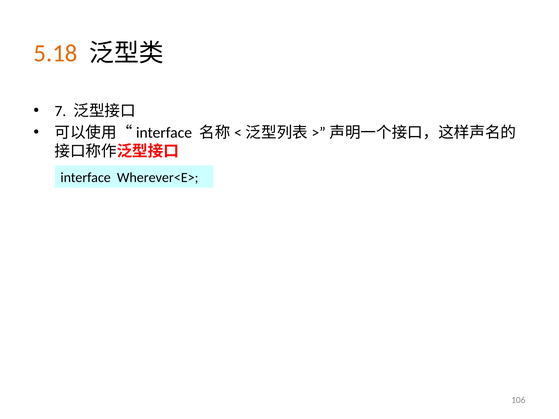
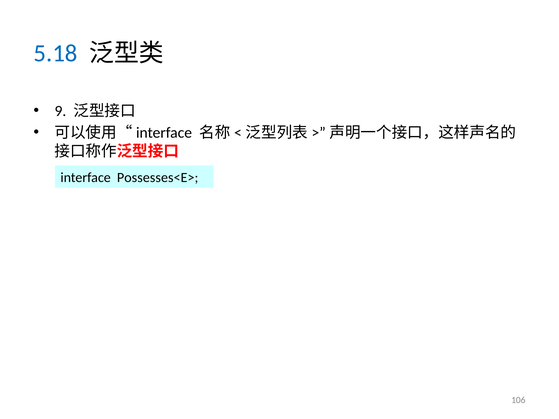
5.18 colour: orange -> blue
7: 7 -> 9
Wherever<E>: Wherever<E> -> Possesses<E>
